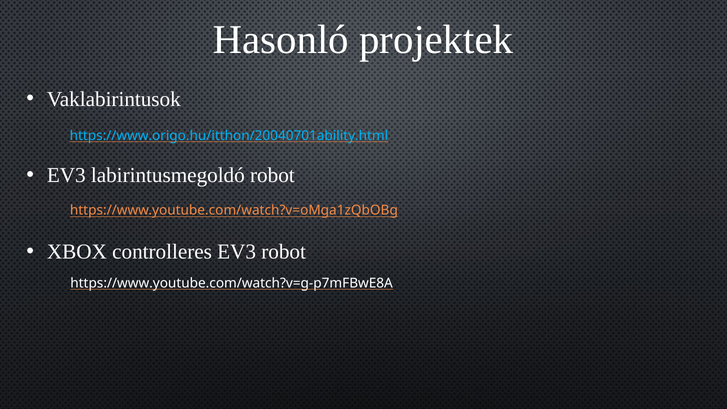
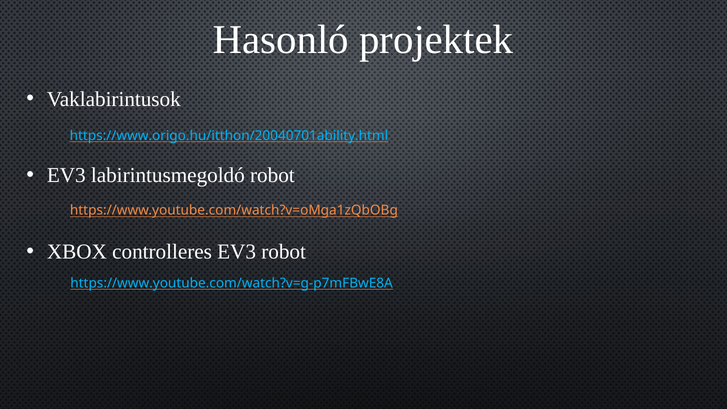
https://www.youtube.com/watch?v=g-p7mFBwE8A colour: white -> light blue
